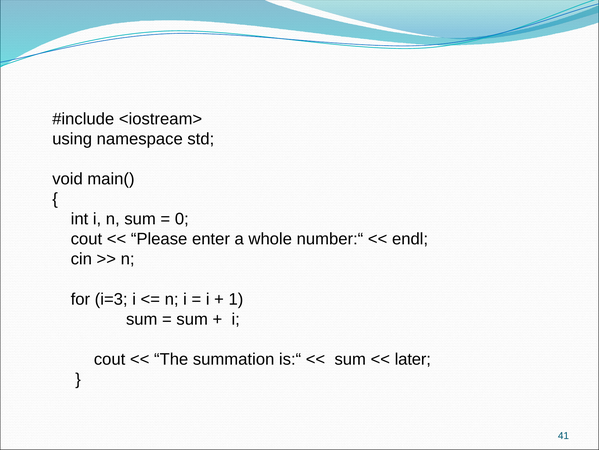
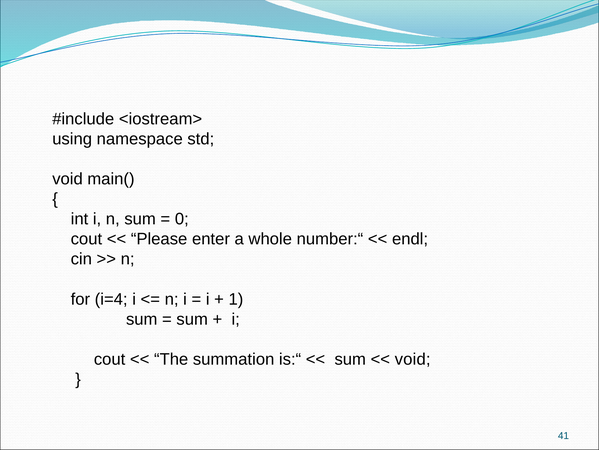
i=3: i=3 -> i=4
later at (413, 359): later -> void
